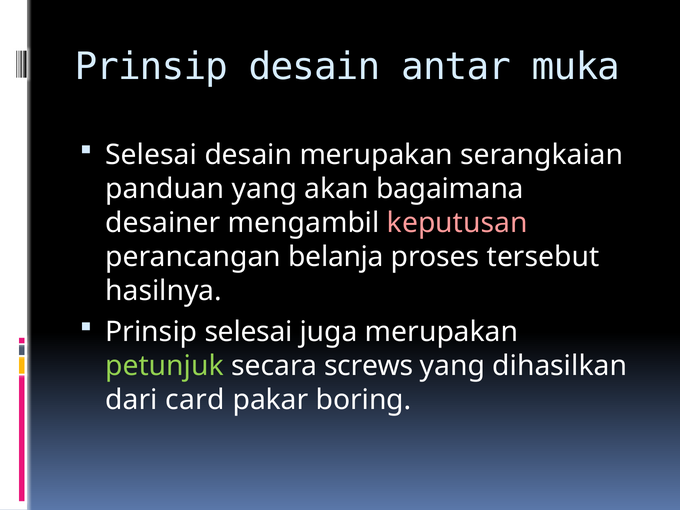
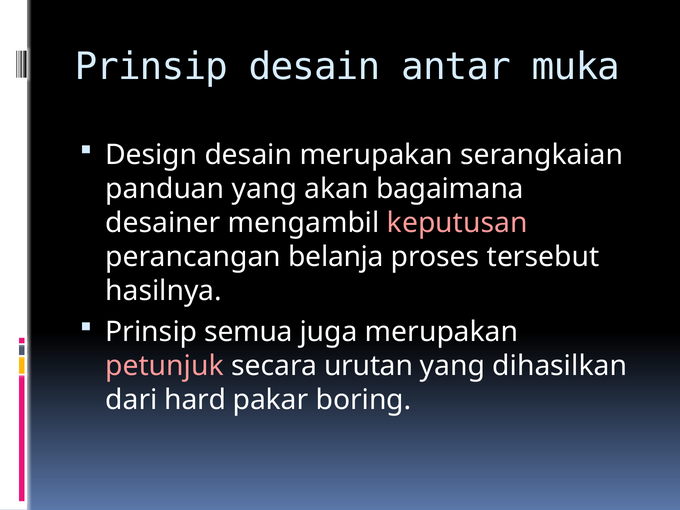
Selesai at (151, 155): Selesai -> Design
Prinsip selesai: selesai -> semua
petunjuk colour: light green -> pink
screws: screws -> urutan
card: card -> hard
